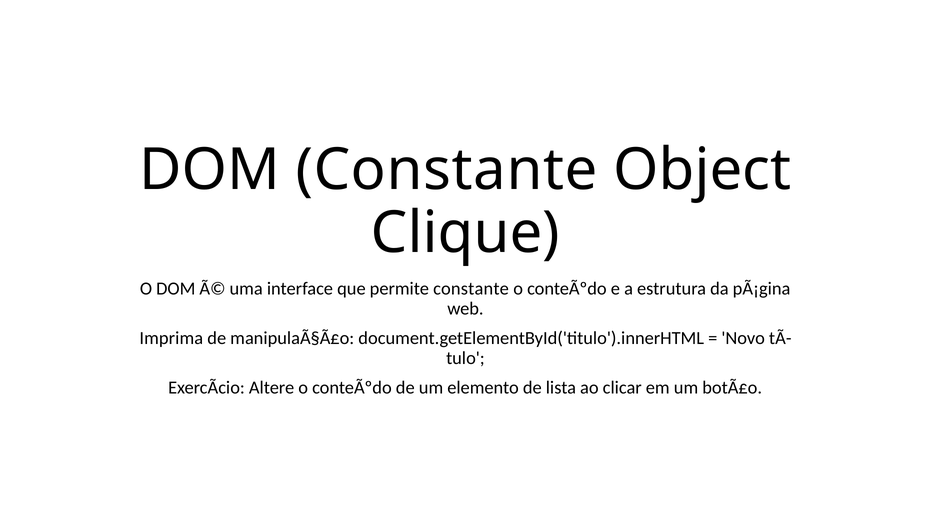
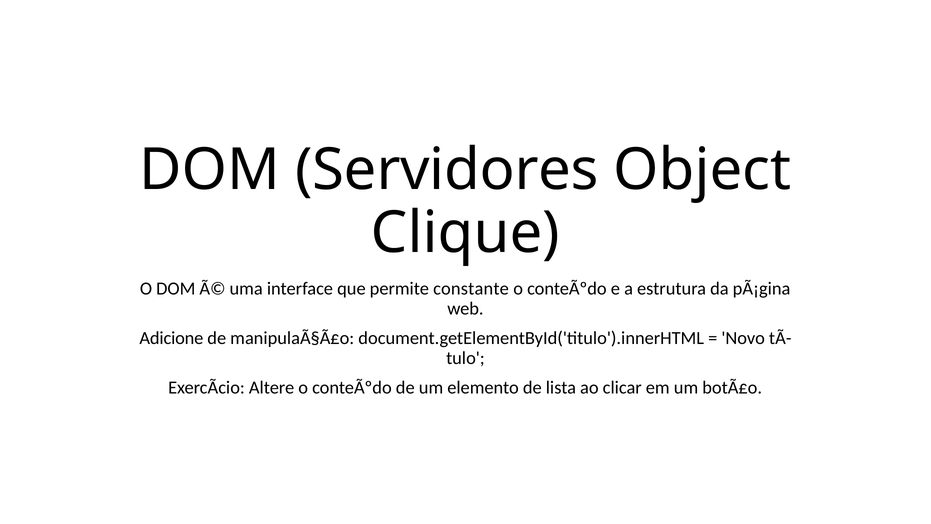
DOM Constante: Constante -> Servidores
Imprima: Imprima -> Adicione
